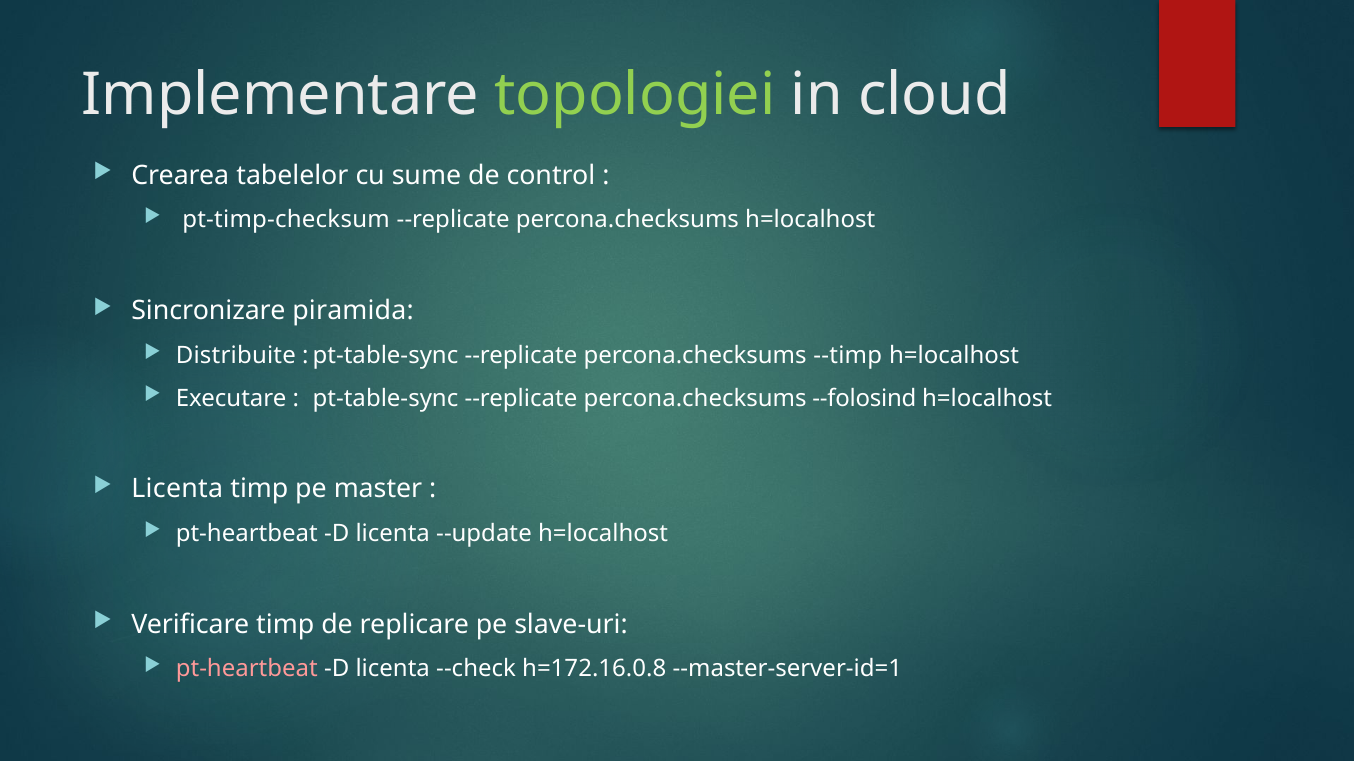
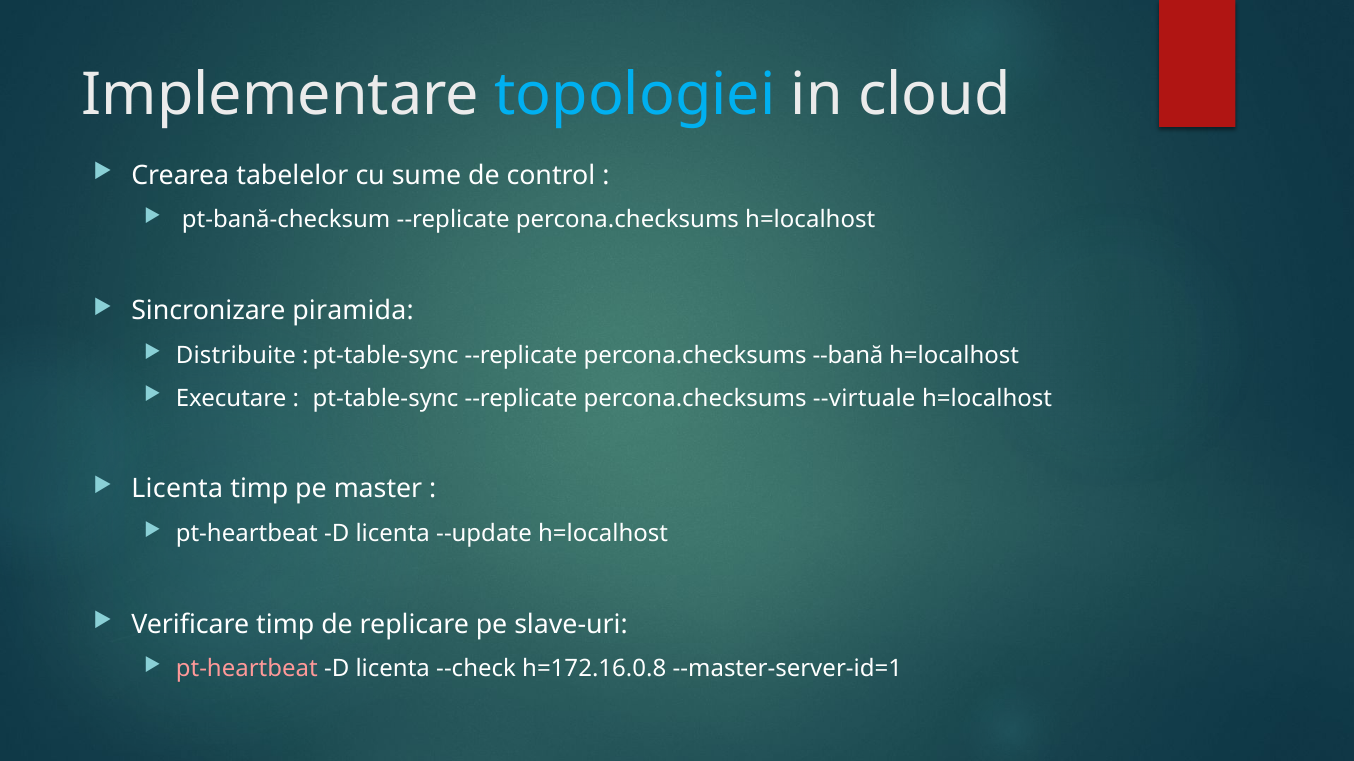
topologiei colour: light green -> light blue
pt-timp-checksum: pt-timp-checksum -> pt-bană-checksum
--timp: --timp -> --bană
--folosind: --folosind -> --virtuale
